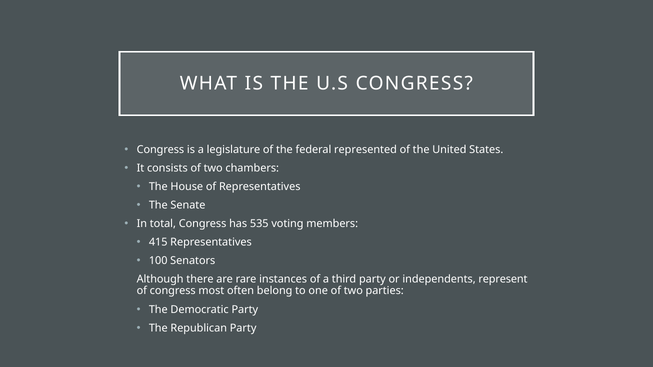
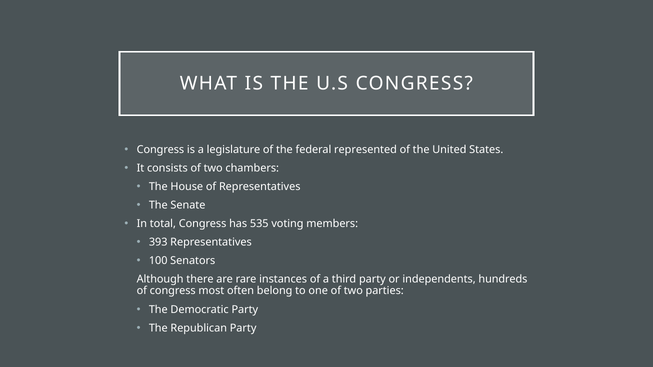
415: 415 -> 393
represent: represent -> hundreds
